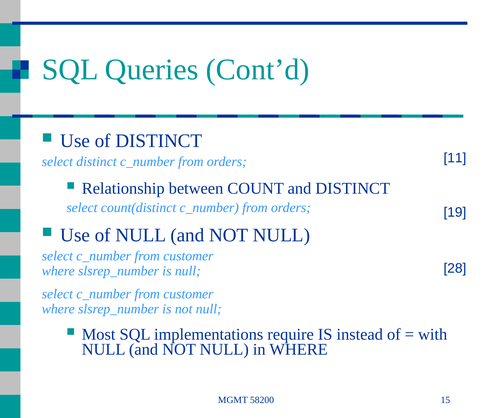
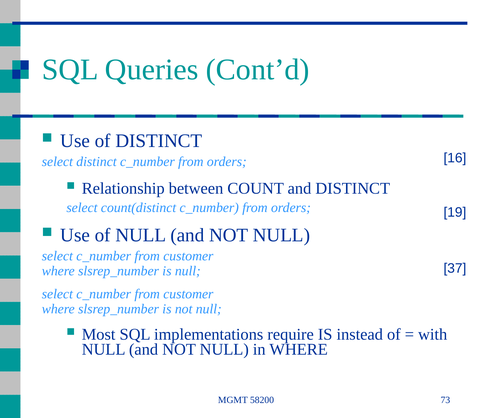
11: 11 -> 16
28: 28 -> 37
15: 15 -> 73
